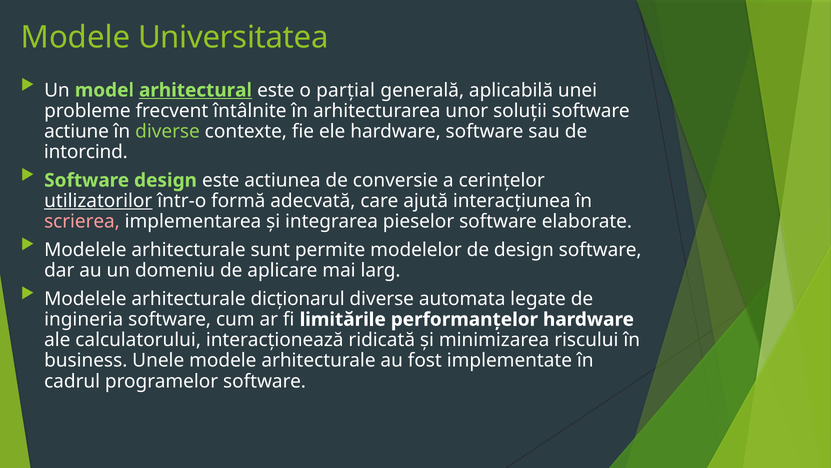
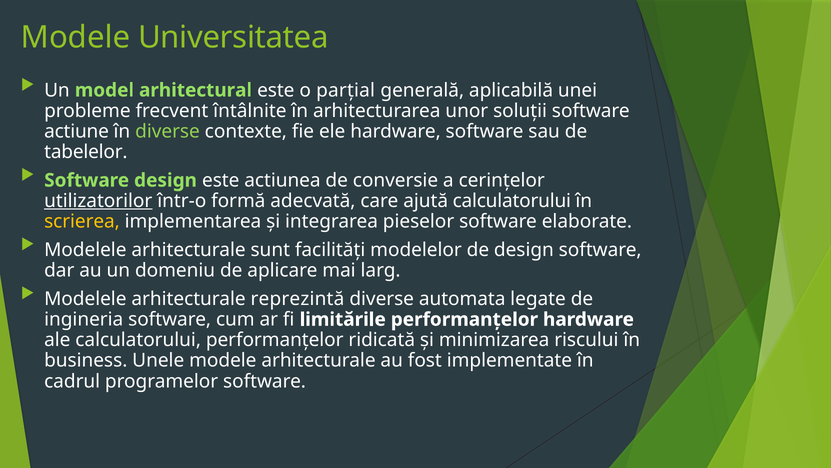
arhitectural underline: present -> none
intorcind: intorcind -> tabelelor
ajută interacțiunea: interacțiunea -> calculatorului
scrierea colour: pink -> yellow
permite: permite -> facilități
dicționarul: dicționarul -> reprezintă
calculatorului interacționează: interacționează -> performanțelor
